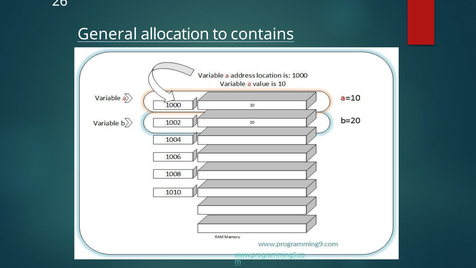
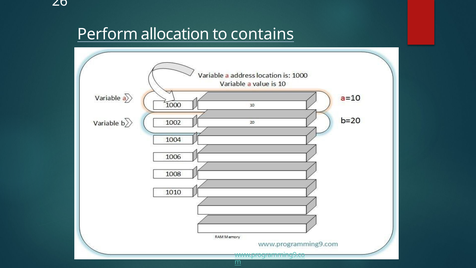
General: General -> Perform
